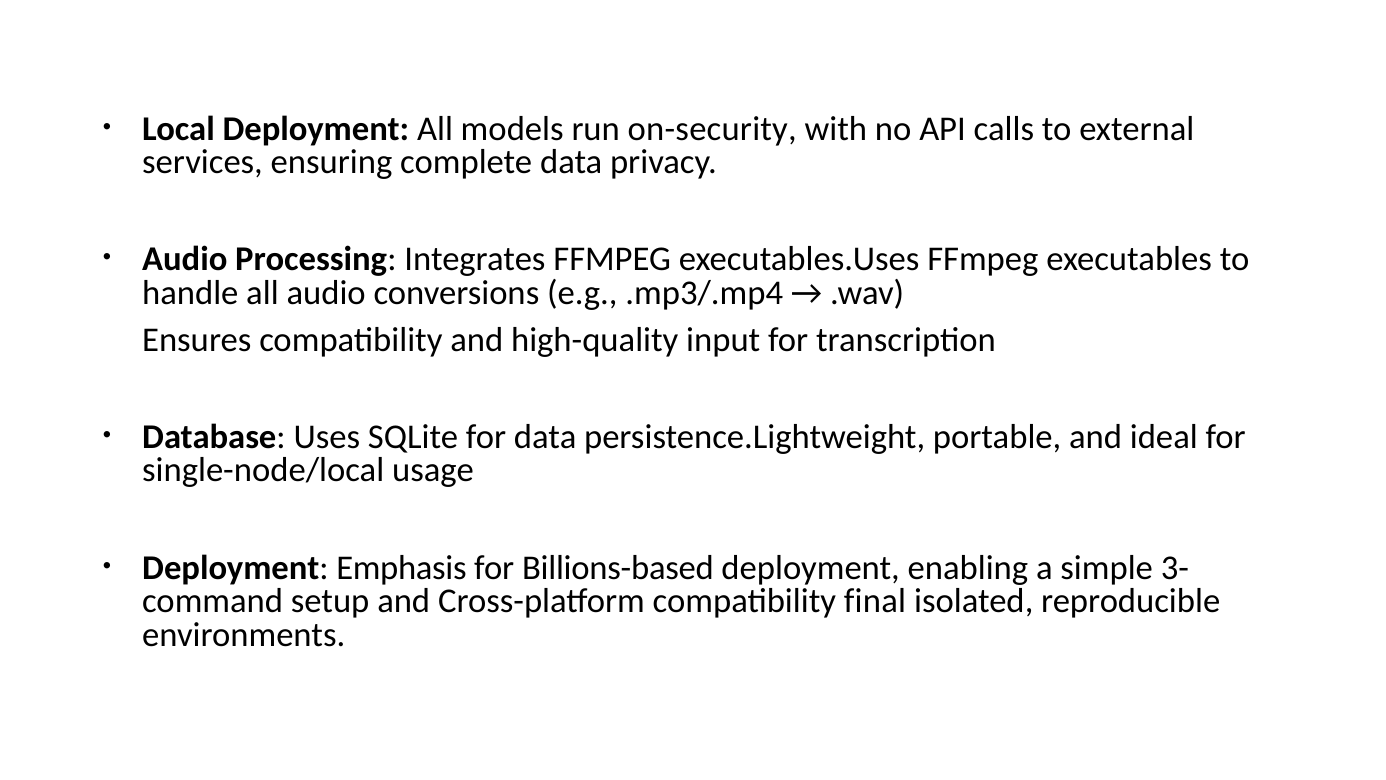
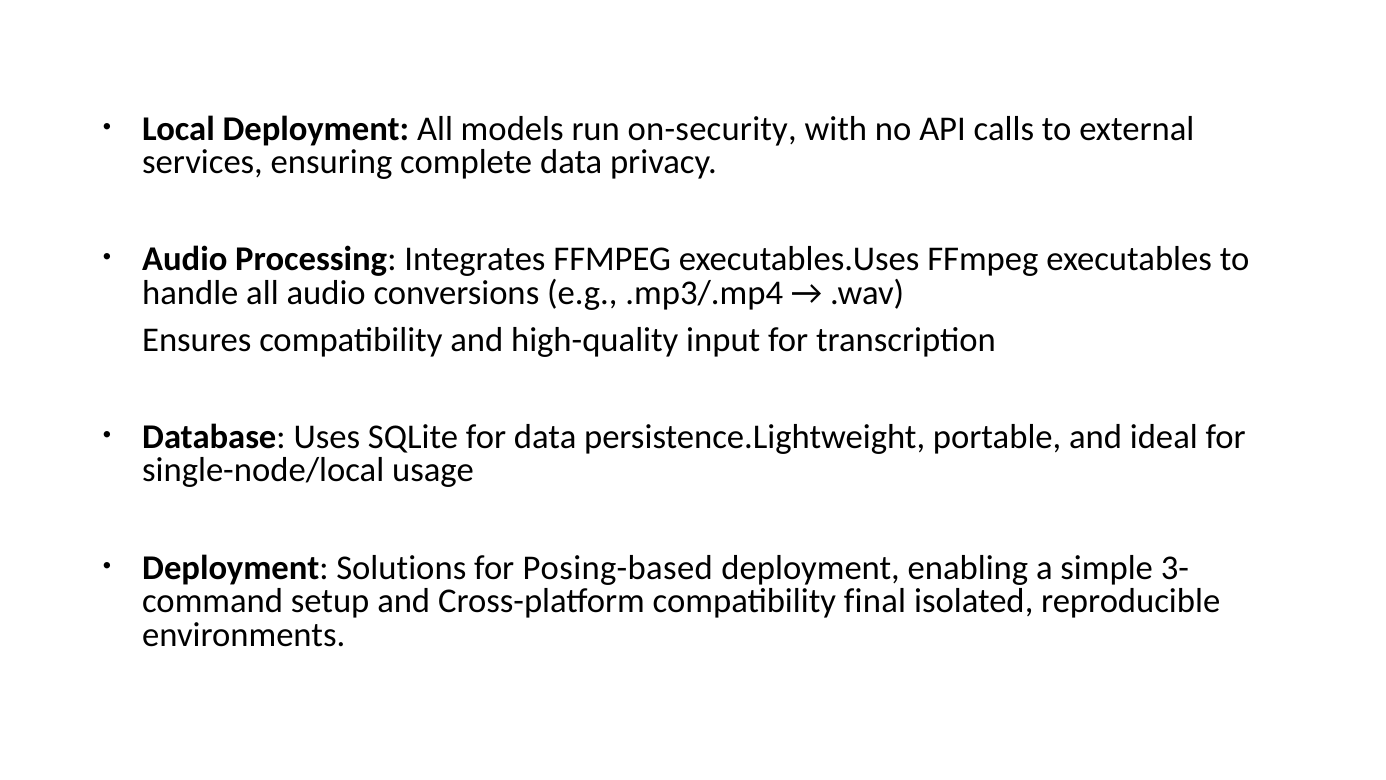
Emphasis: Emphasis -> Solutions
Billions-based: Billions-based -> Posing-based
